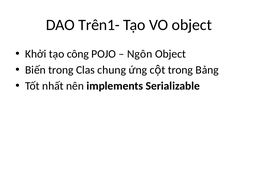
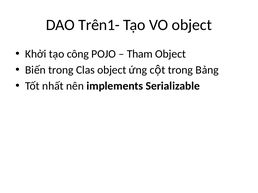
Ngôn: Ngôn -> Tham
Clas chung: chung -> object
